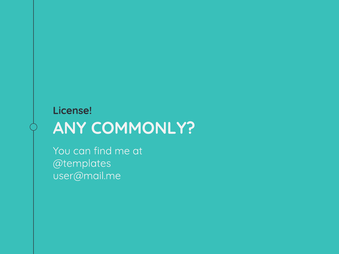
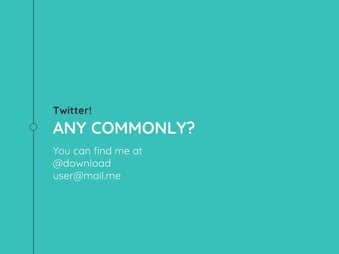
License: License -> Twitter
@templates: @templates -> @download
